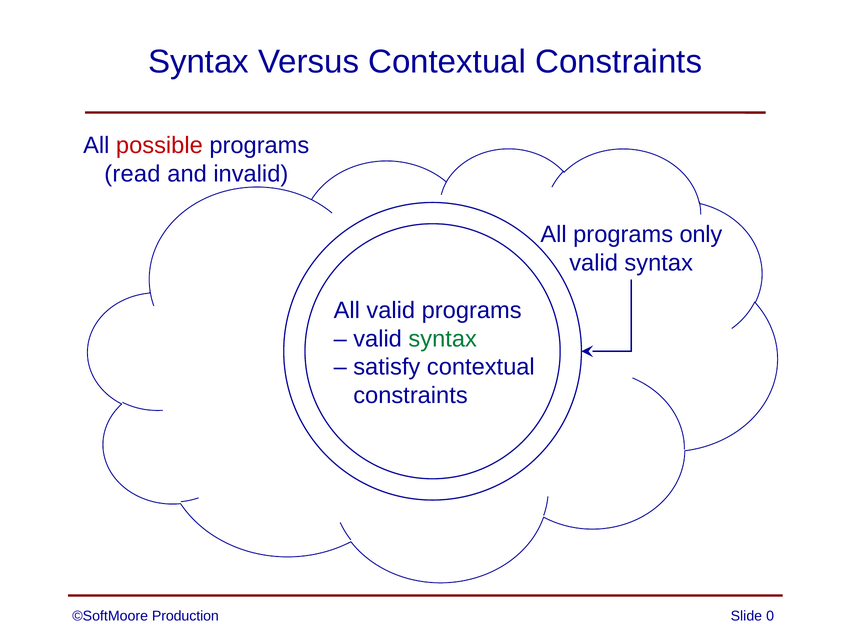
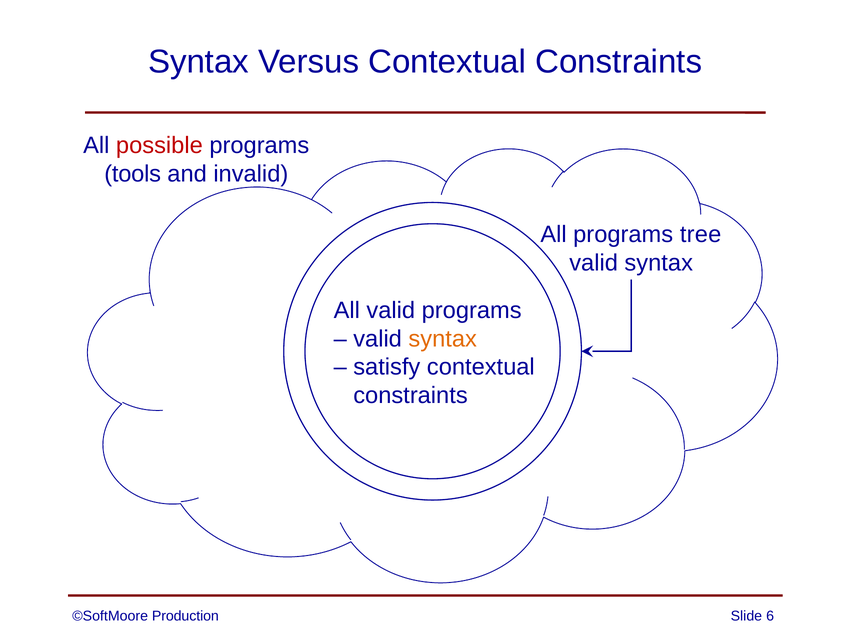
read: read -> tools
only: only -> tree
syntax at (443, 339) colour: green -> orange
0: 0 -> 6
